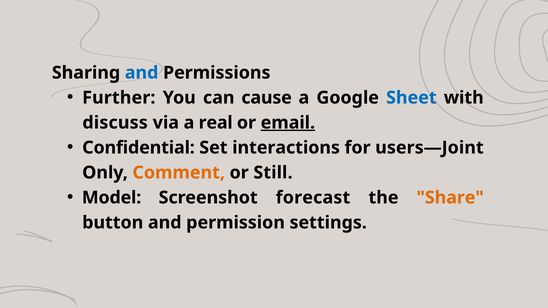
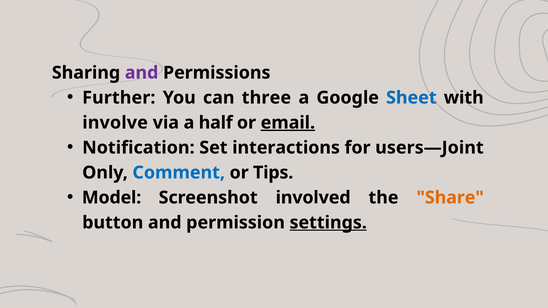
and at (142, 73) colour: blue -> purple
cause: cause -> three
discuss: discuss -> involve
real: real -> half
Confidential: Confidential -> Notification
Comment colour: orange -> blue
Still: Still -> Tips
forecast: forecast -> involved
settings underline: none -> present
